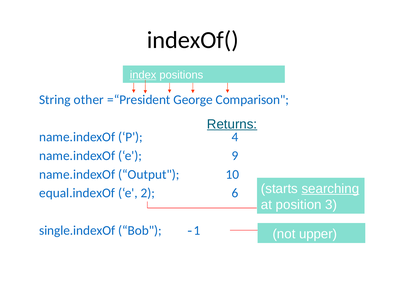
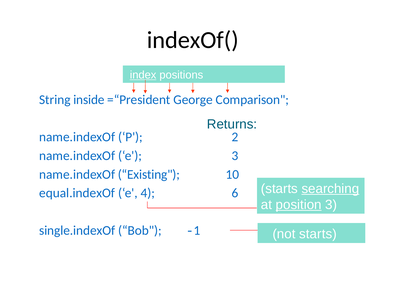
other: other -> inside
Returns underline: present -> none
4: 4 -> 2
e 9: 9 -> 3
Output: Output -> Existing
2: 2 -> 4
position underline: none -> present
not upper: upper -> starts
